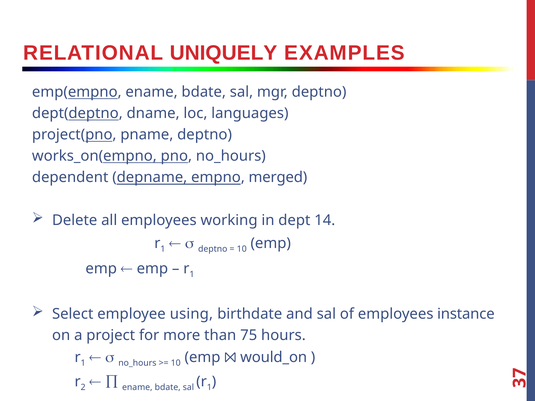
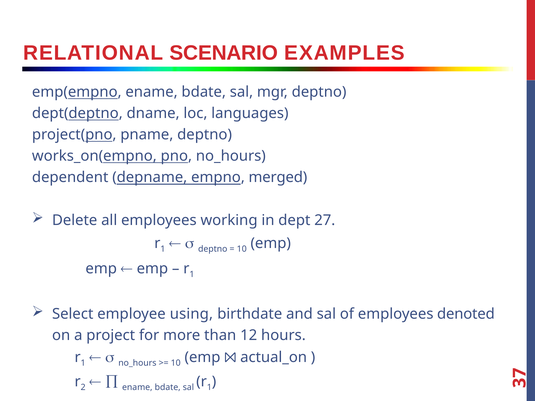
UNIQUELY: UNIQUELY -> SCENARIO
14: 14 -> 27
instance: instance -> denoted
75: 75 -> 12
would_on: would_on -> actual_on
